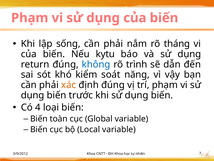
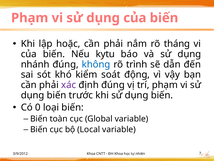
sống: sống -> hoặc
return: return -> nhánh
năng: năng -> động
xác colour: orange -> purple
4: 4 -> 0
